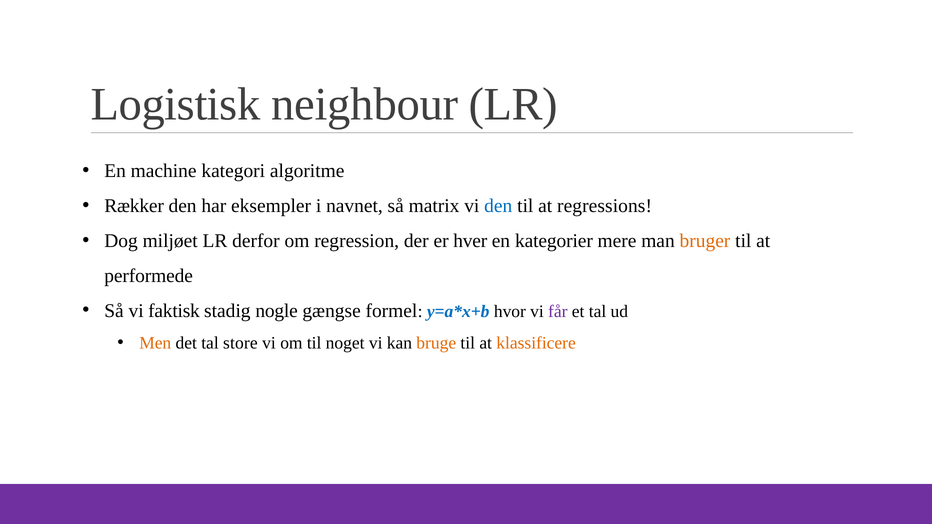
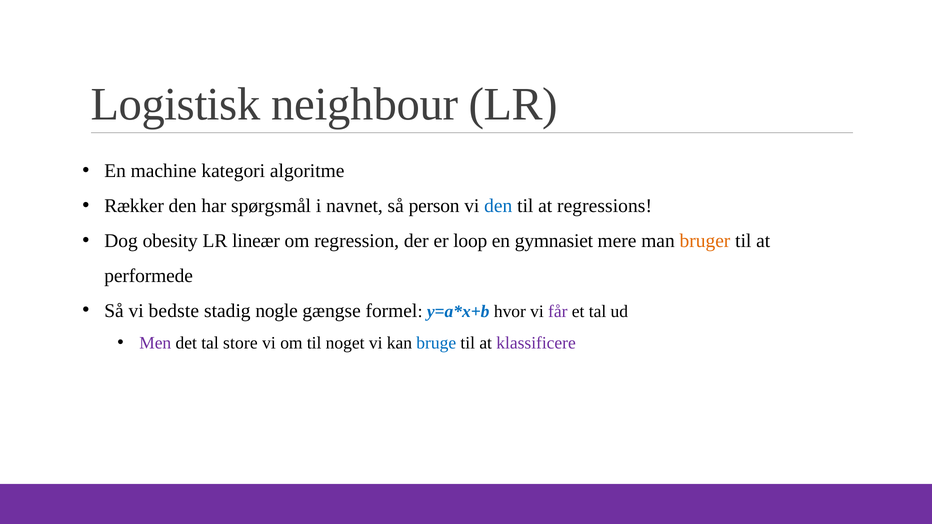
eksempler: eksempler -> spørgsmål
matrix: matrix -> person
miljøet: miljøet -> obesity
derfor: derfor -> lineær
hver: hver -> loop
kategorier: kategorier -> gymnasiet
faktisk: faktisk -> bedste
Men colour: orange -> purple
bruge colour: orange -> blue
klassificere colour: orange -> purple
